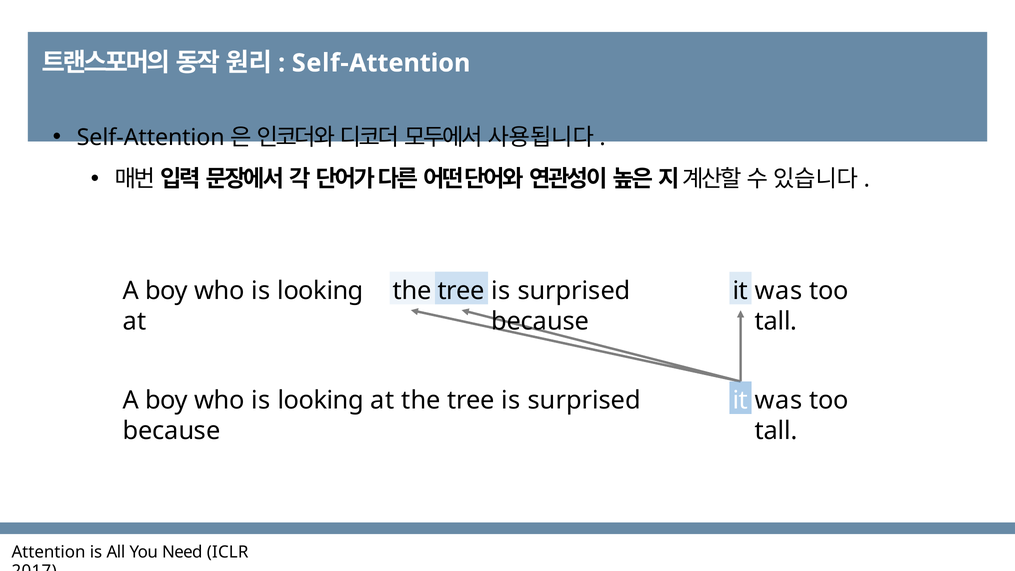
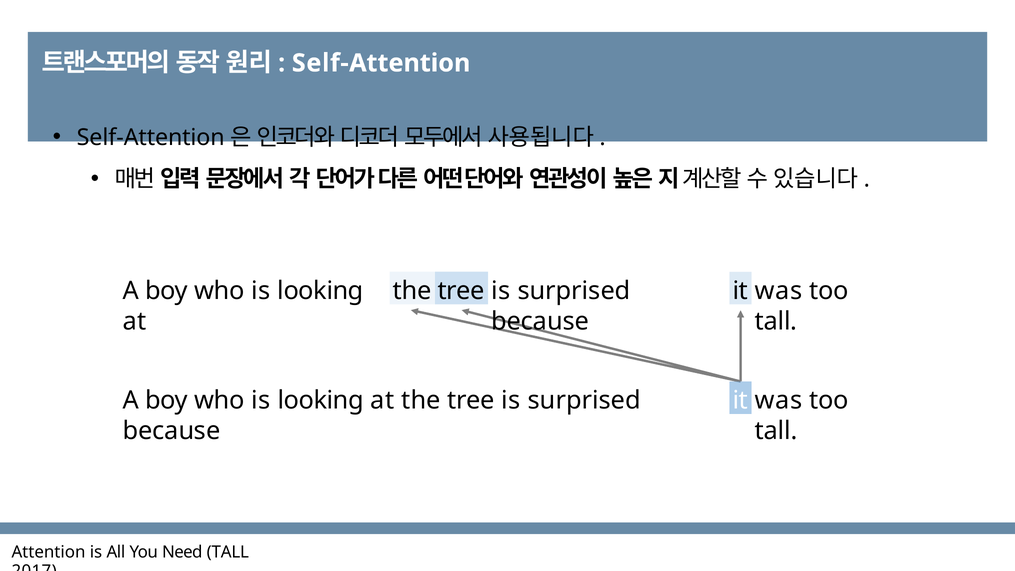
Need ICLR: ICLR -> TALL
